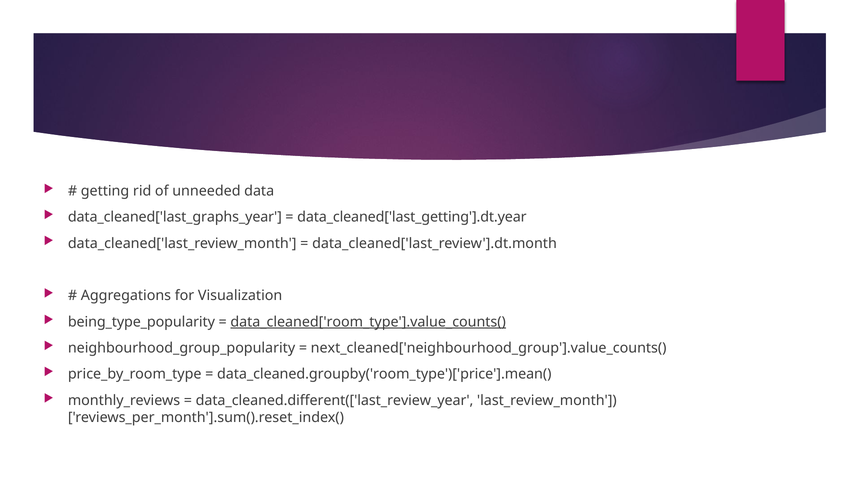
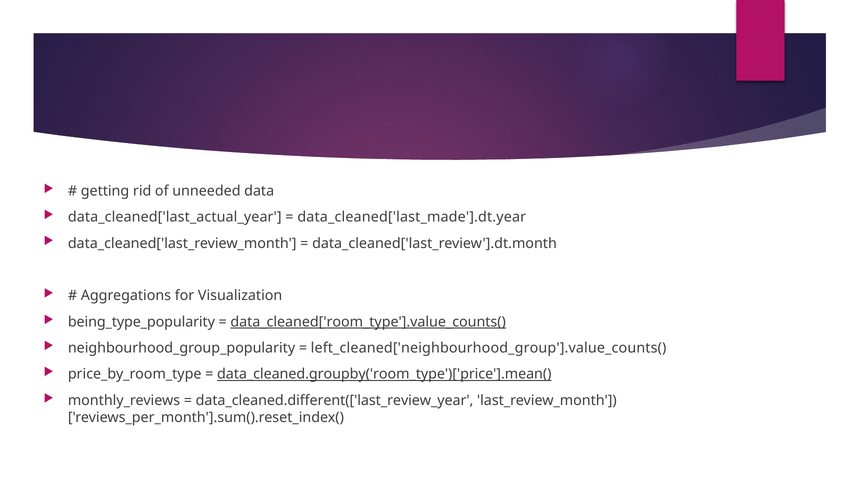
data_cleaned['last_graphs_year: data_cleaned['last_graphs_year -> data_cleaned['last_actual_year
data_cleaned['last_getting'].dt.year: data_cleaned['last_getting'].dt.year -> data_cleaned['last_made'].dt.year
next_cleaned['neighbourhood_group'].value_counts(: next_cleaned['neighbourhood_group'].value_counts( -> left_cleaned['neighbourhood_group'].value_counts(
data_cleaned.groupby('room_type')['price'].mean( underline: none -> present
